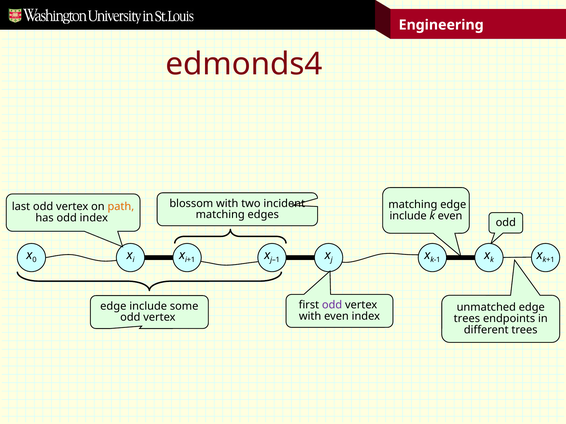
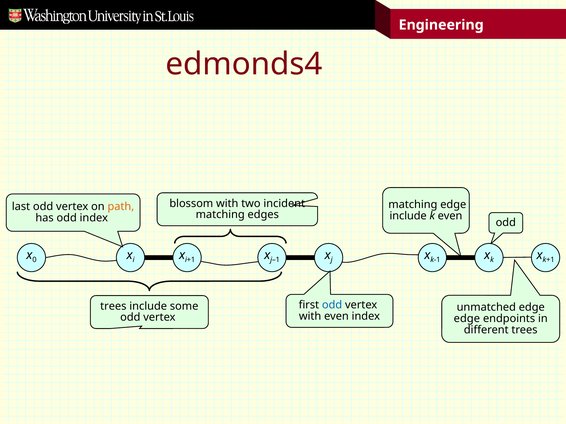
odd at (332, 305) colour: purple -> blue
edge at (113, 307): edge -> trees
trees at (467, 319): trees -> edge
